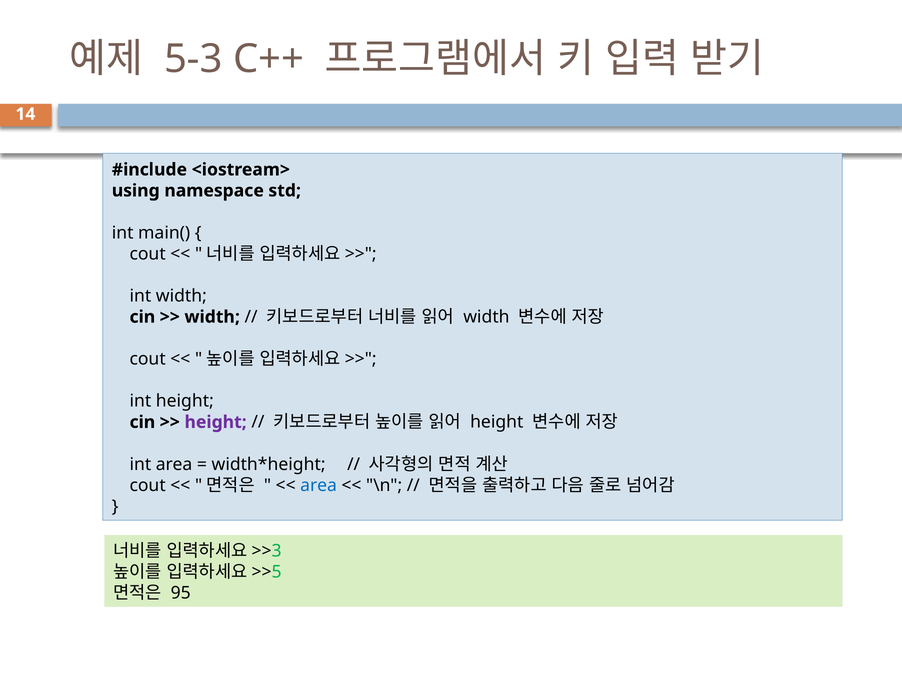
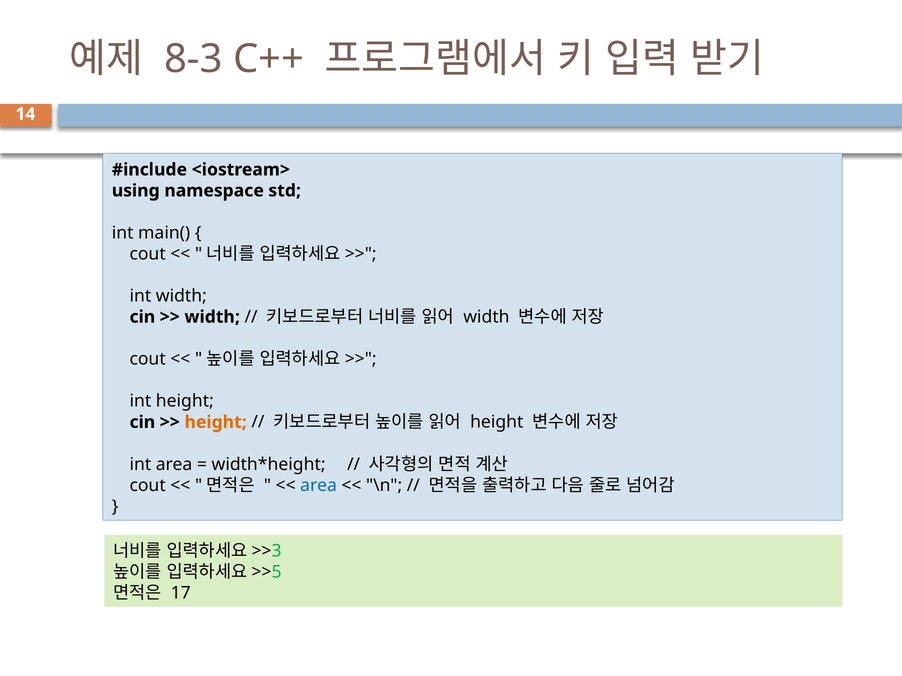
5-3: 5-3 -> 8-3
height at (216, 422) colour: purple -> orange
95: 95 -> 17
